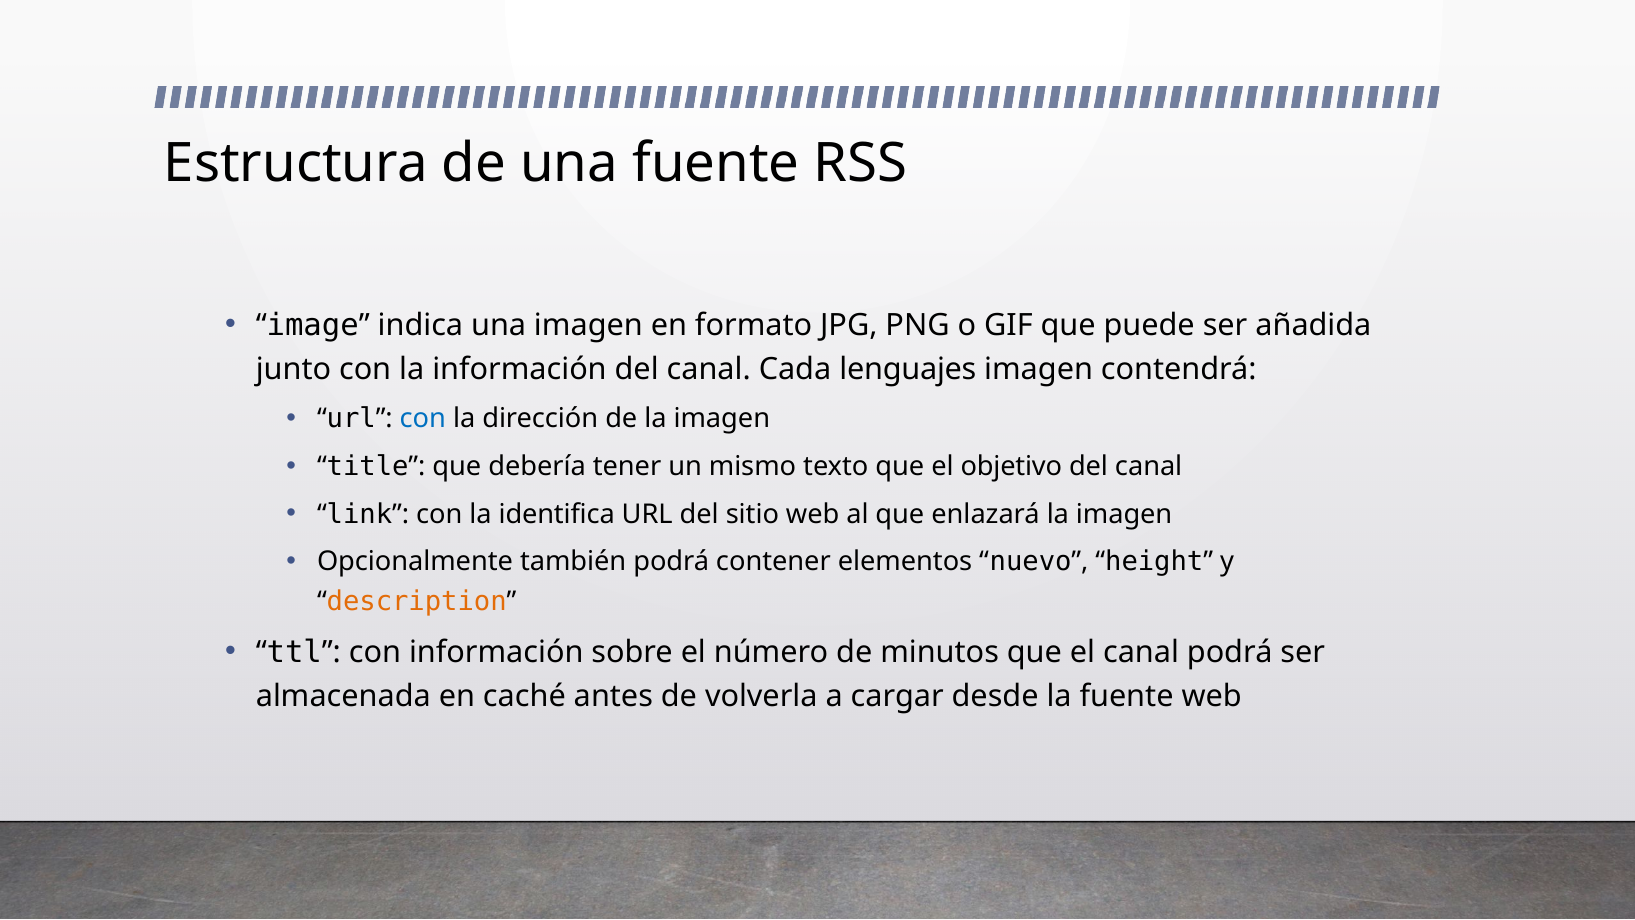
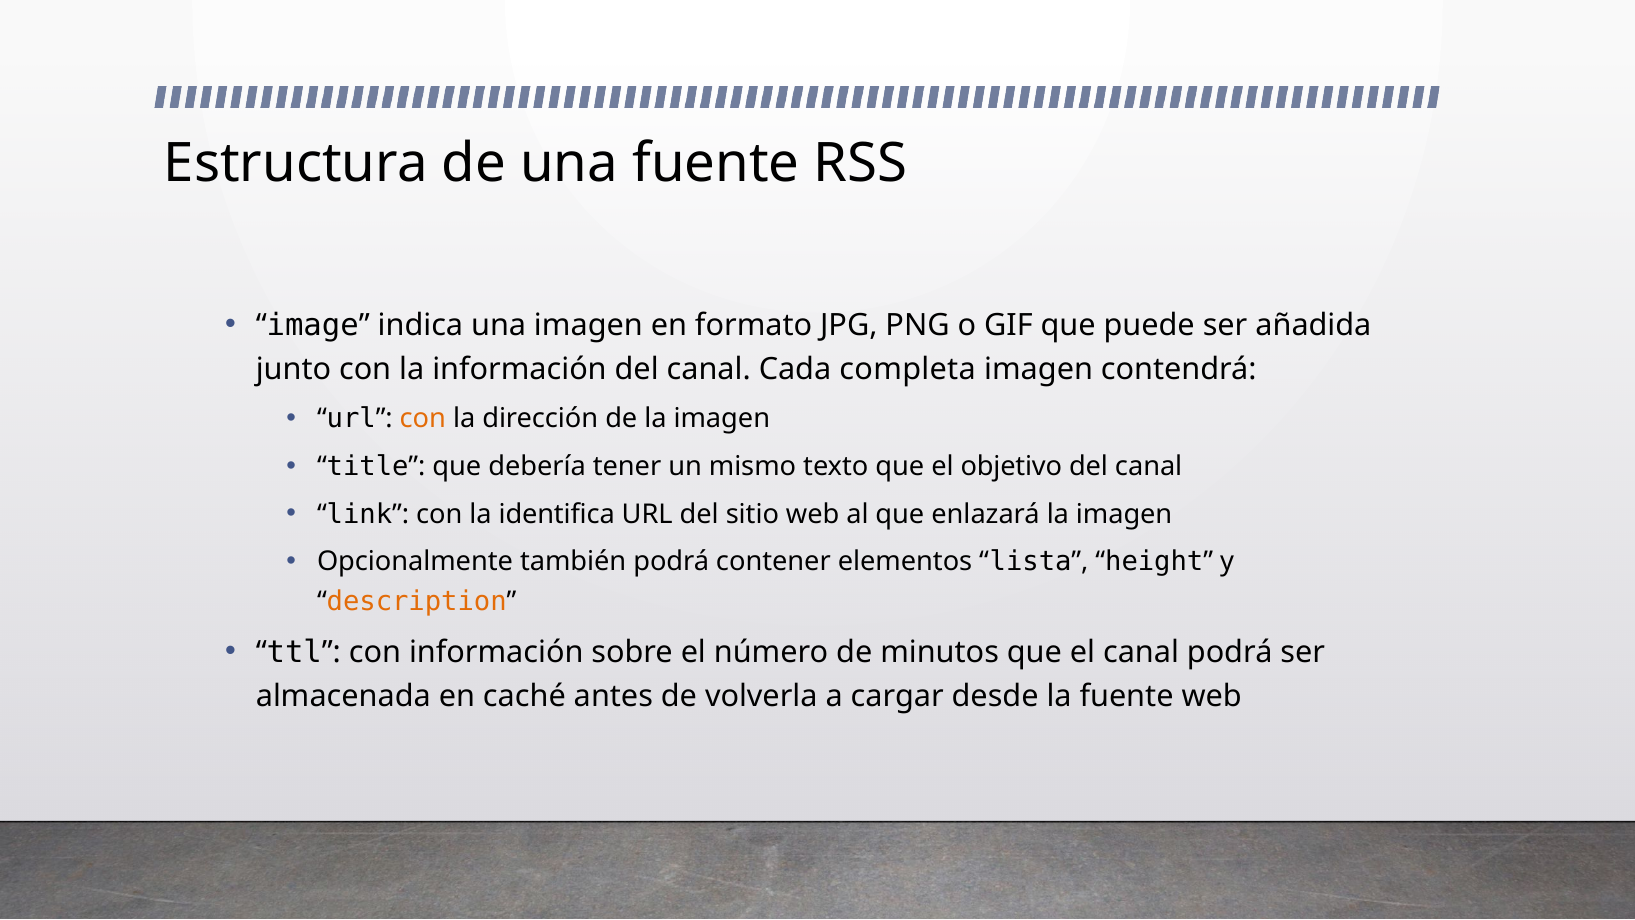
lenguajes: lenguajes -> completa
con at (423, 419) colour: blue -> orange
nuevo: nuevo -> lista
